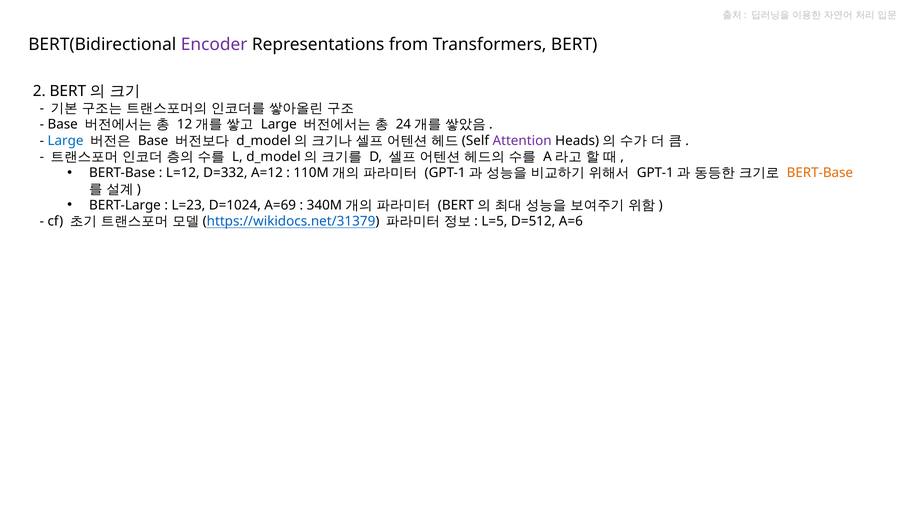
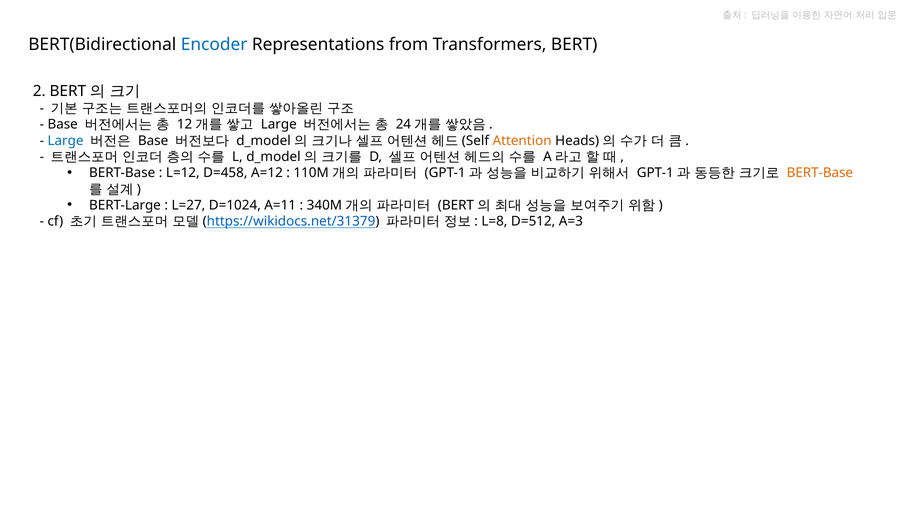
Encoder colour: purple -> blue
Attention colour: purple -> orange
D=332: D=332 -> D=458
L=23: L=23 -> L=27
A=69: A=69 -> A=11
L=5: L=5 -> L=8
A=6: A=6 -> A=3
